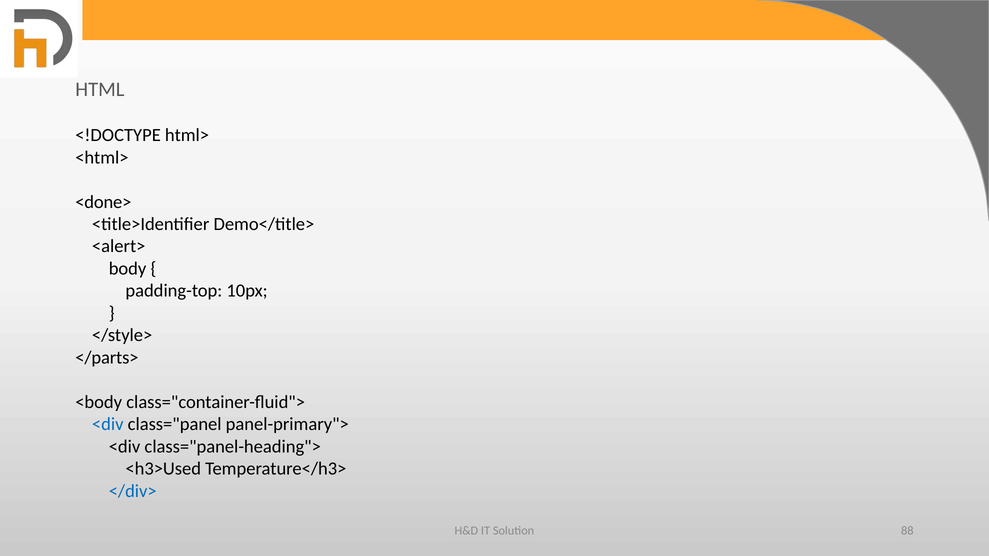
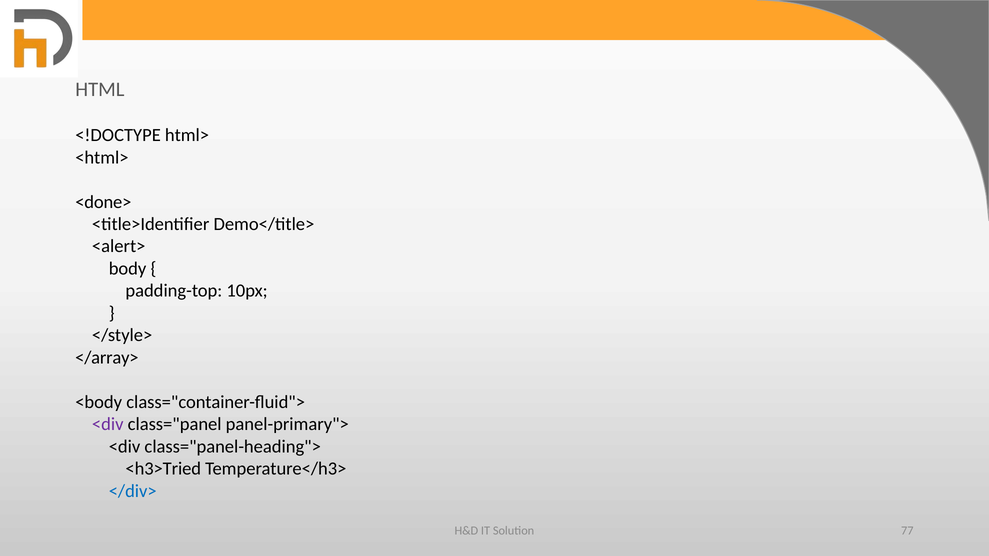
</parts>: </parts> -> </array>
<div at (108, 425) colour: blue -> purple
<h3>Used: <h3>Used -> <h3>Tried
88: 88 -> 77
